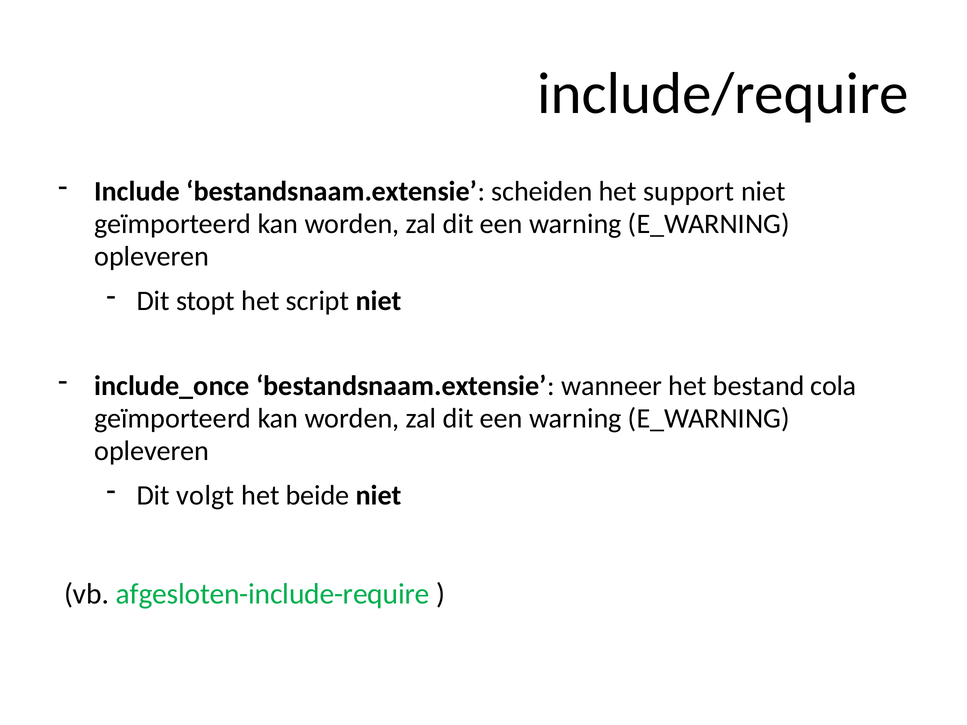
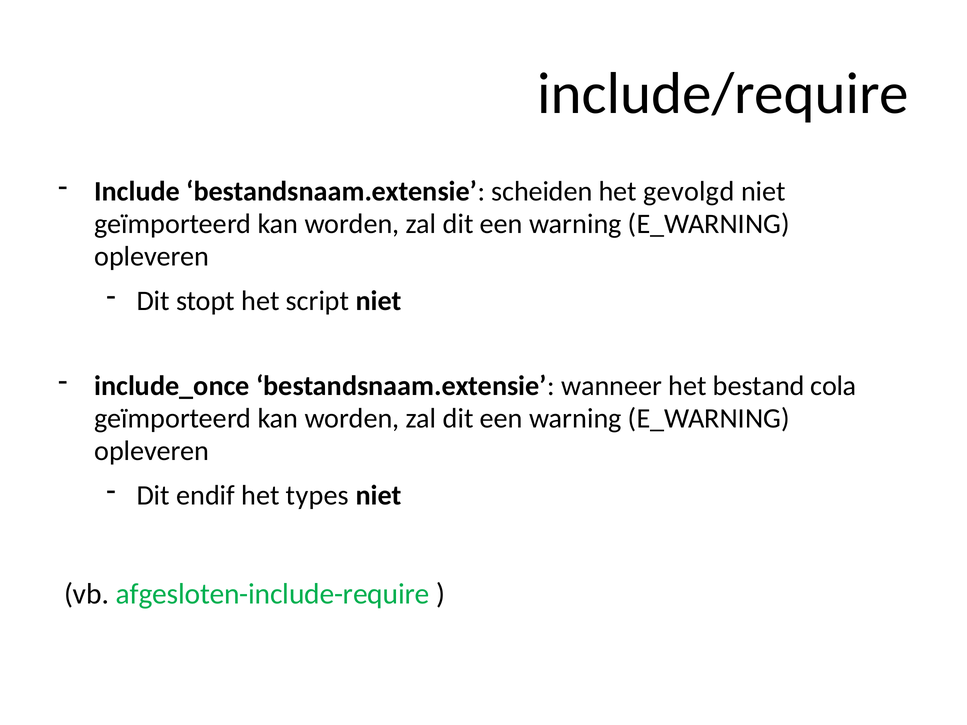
support: support -> gevolgd
volgt: volgt -> endif
beide: beide -> types
